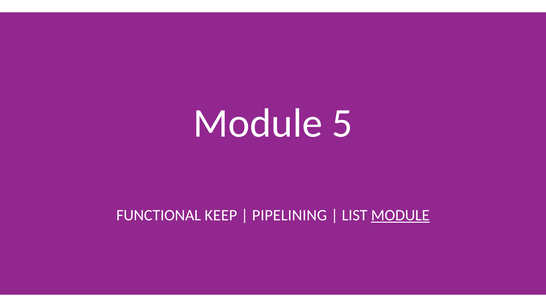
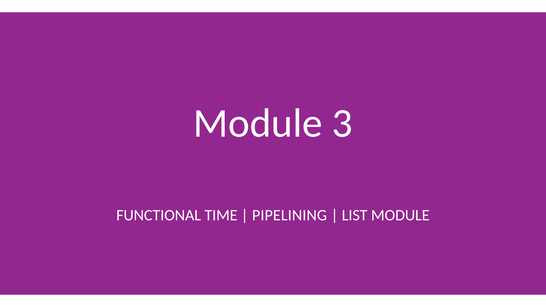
5: 5 -> 3
KEEP: KEEP -> TIME
MODULE at (400, 215) underline: present -> none
